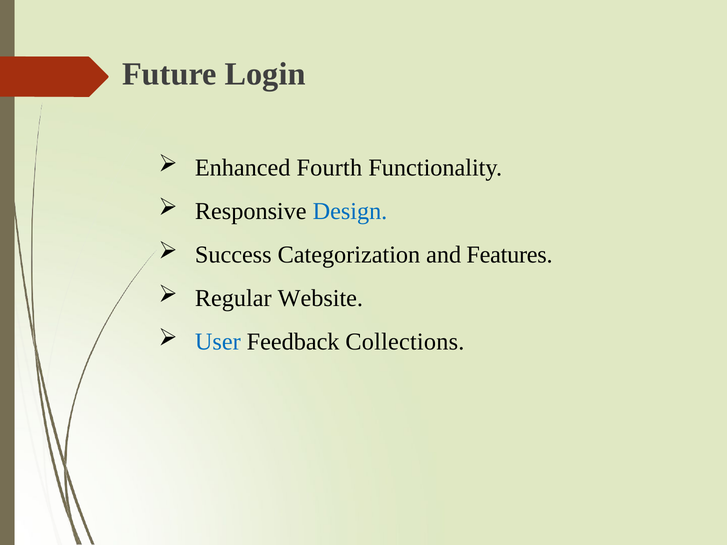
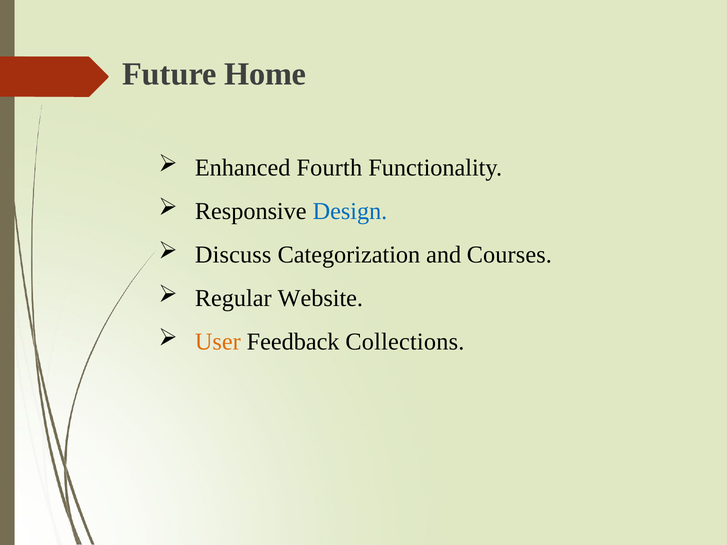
Login: Login -> Home
Success: Success -> Discuss
Features: Features -> Courses
User colour: blue -> orange
